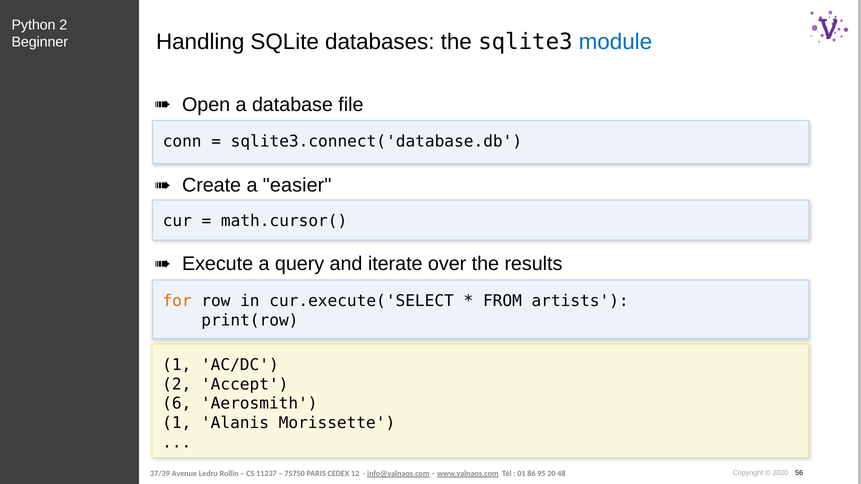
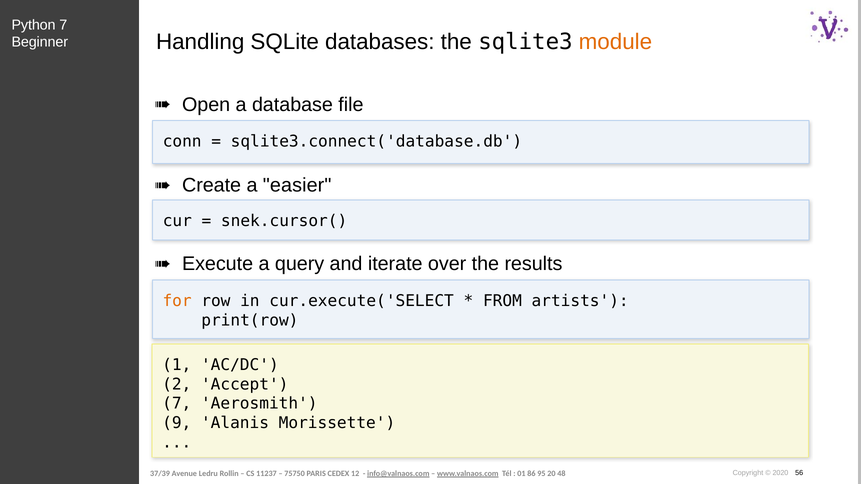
Python 2: 2 -> 7
module colour: blue -> orange
math.cursor(: math.cursor( -> snek.cursor(
6 at (177, 404): 6 -> 7
1 at (177, 423): 1 -> 9
